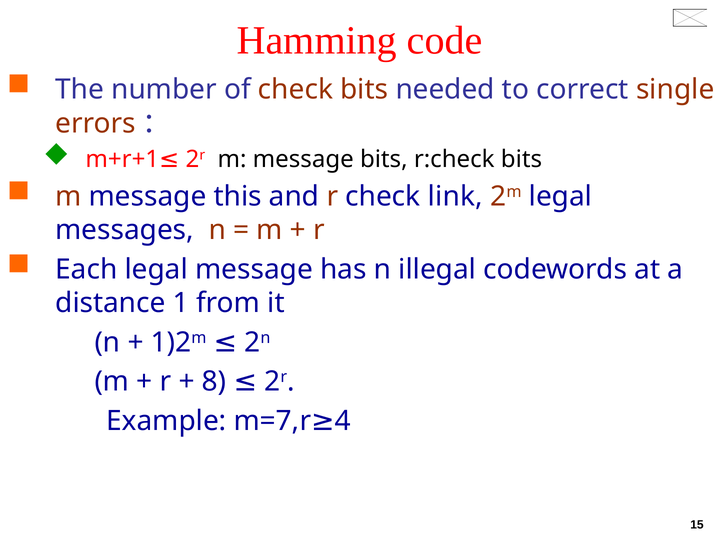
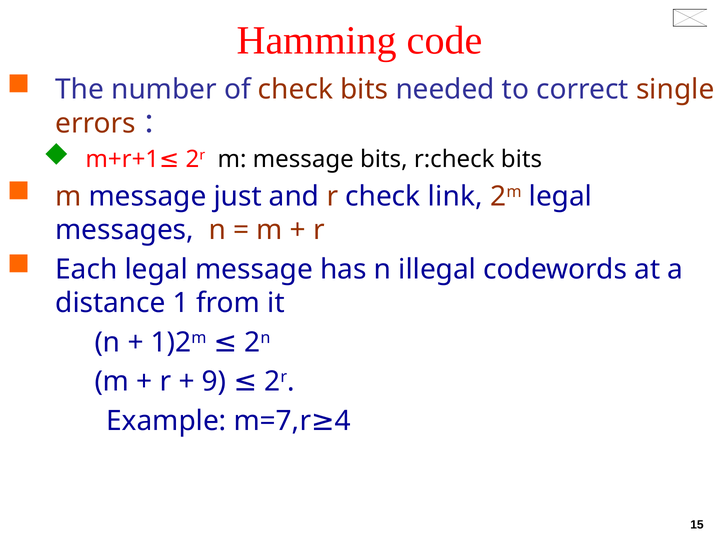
this: this -> just
8: 8 -> 9
